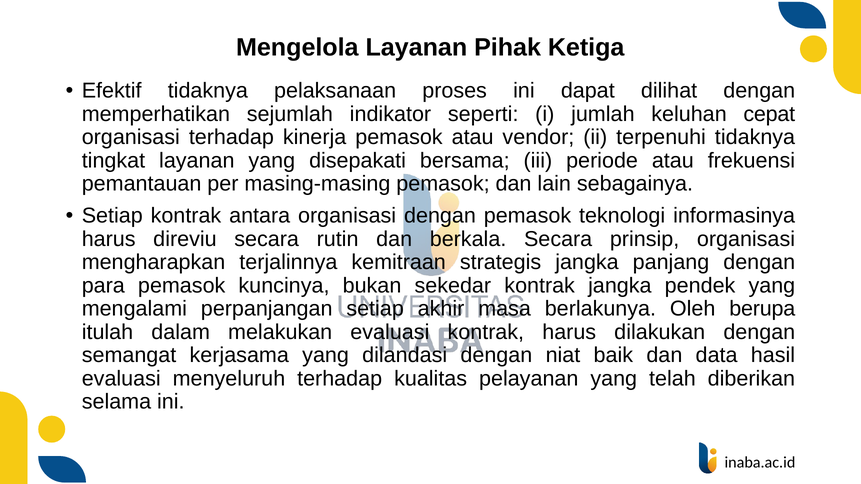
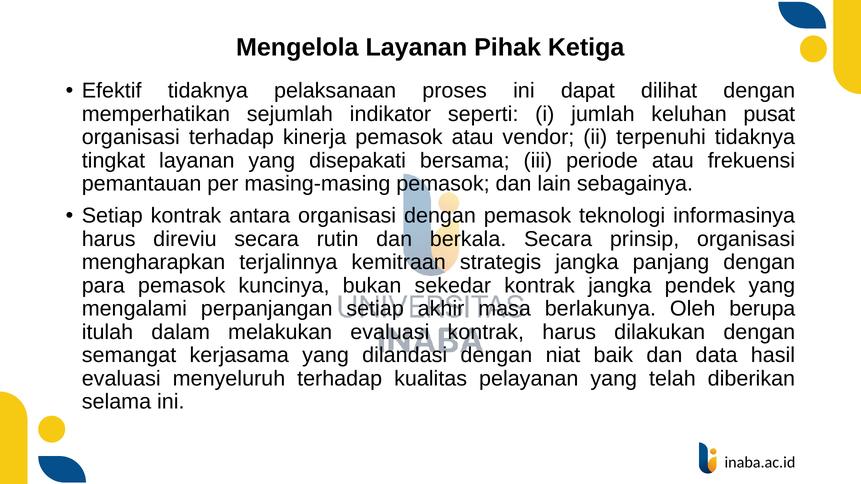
cepat: cepat -> pusat
